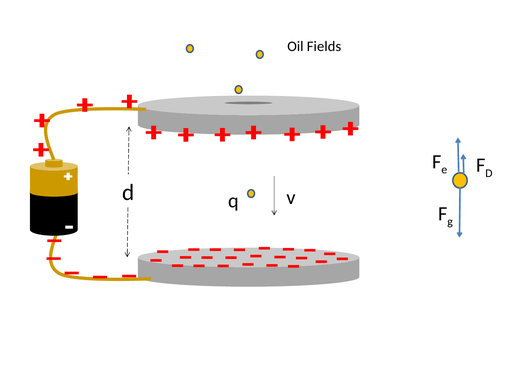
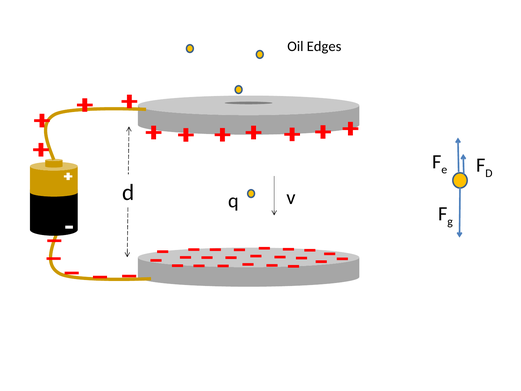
Fields: Fields -> Edges
